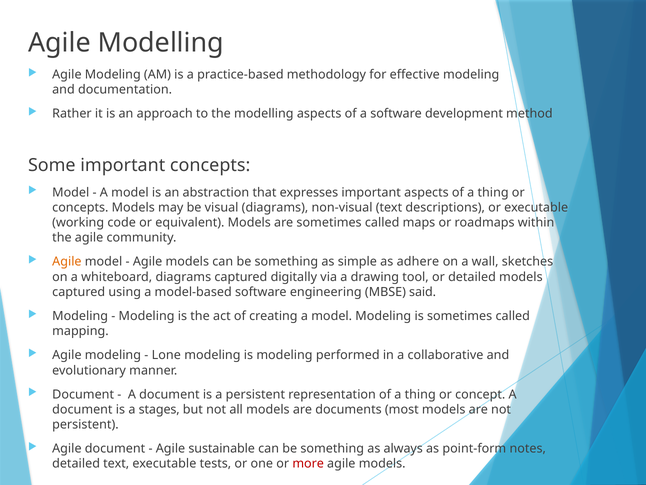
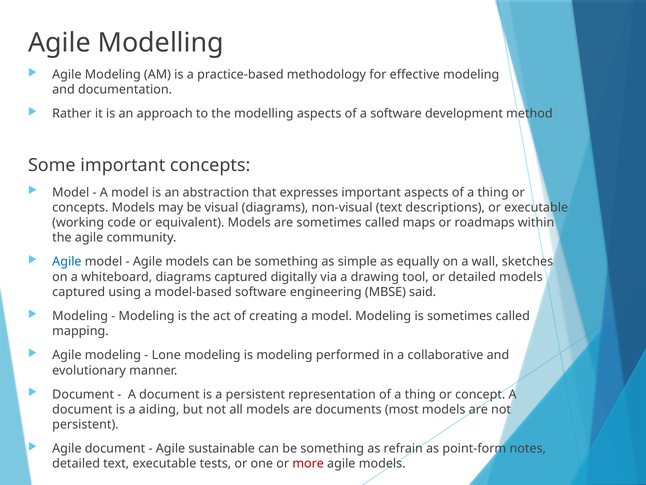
Agile at (67, 262) colour: orange -> blue
adhere: adhere -> equally
stages: stages -> aiding
always: always -> refrain
